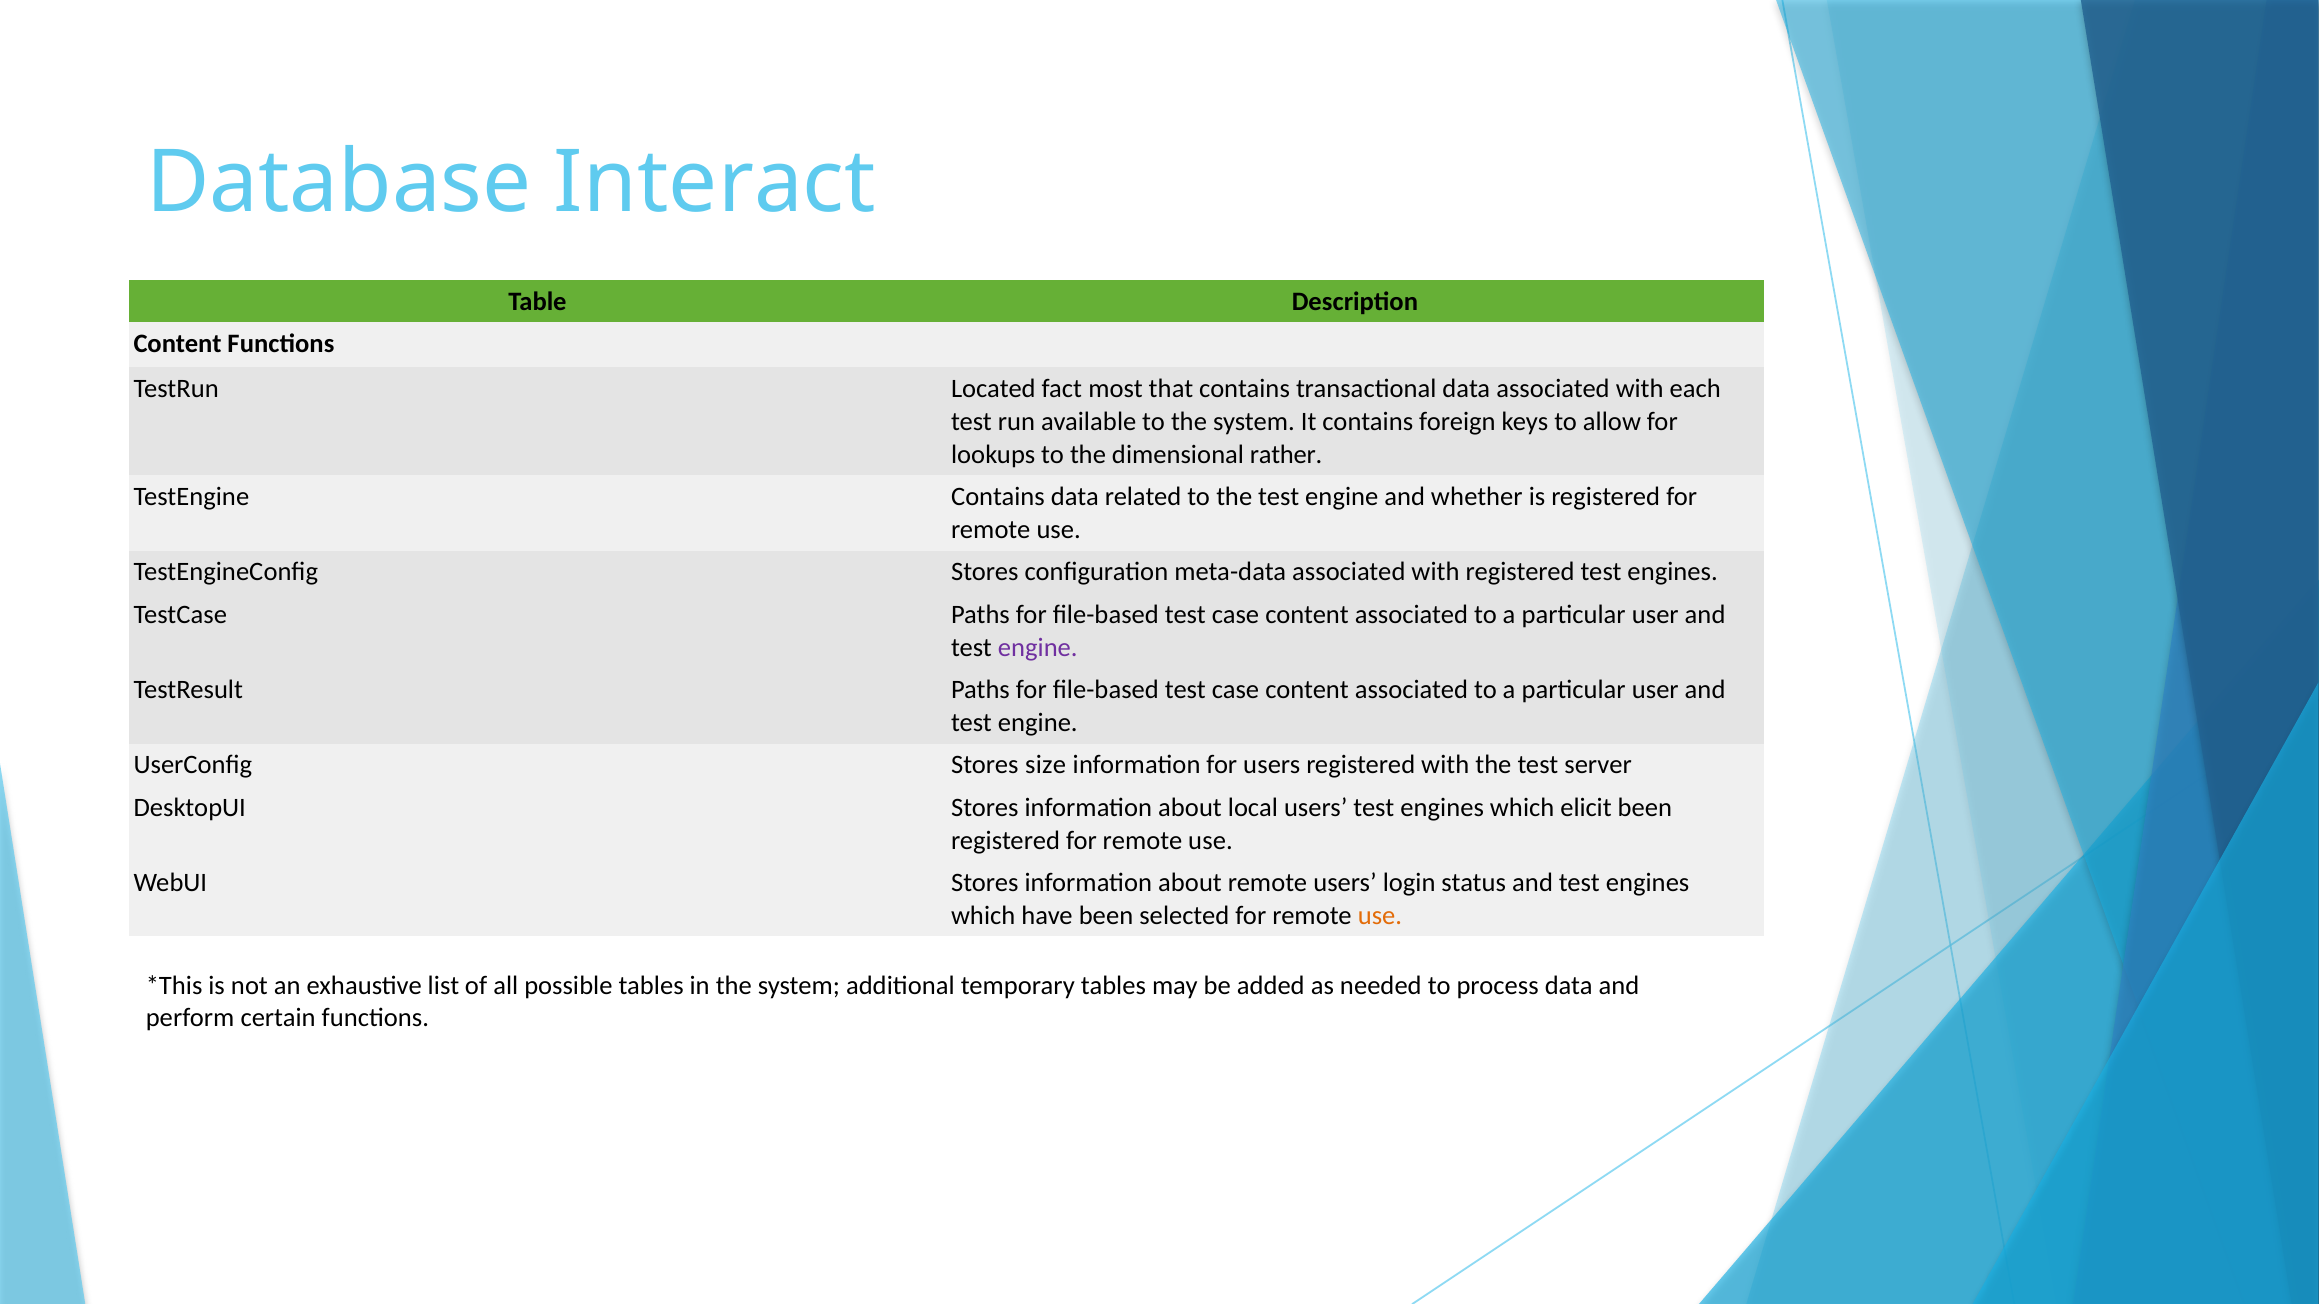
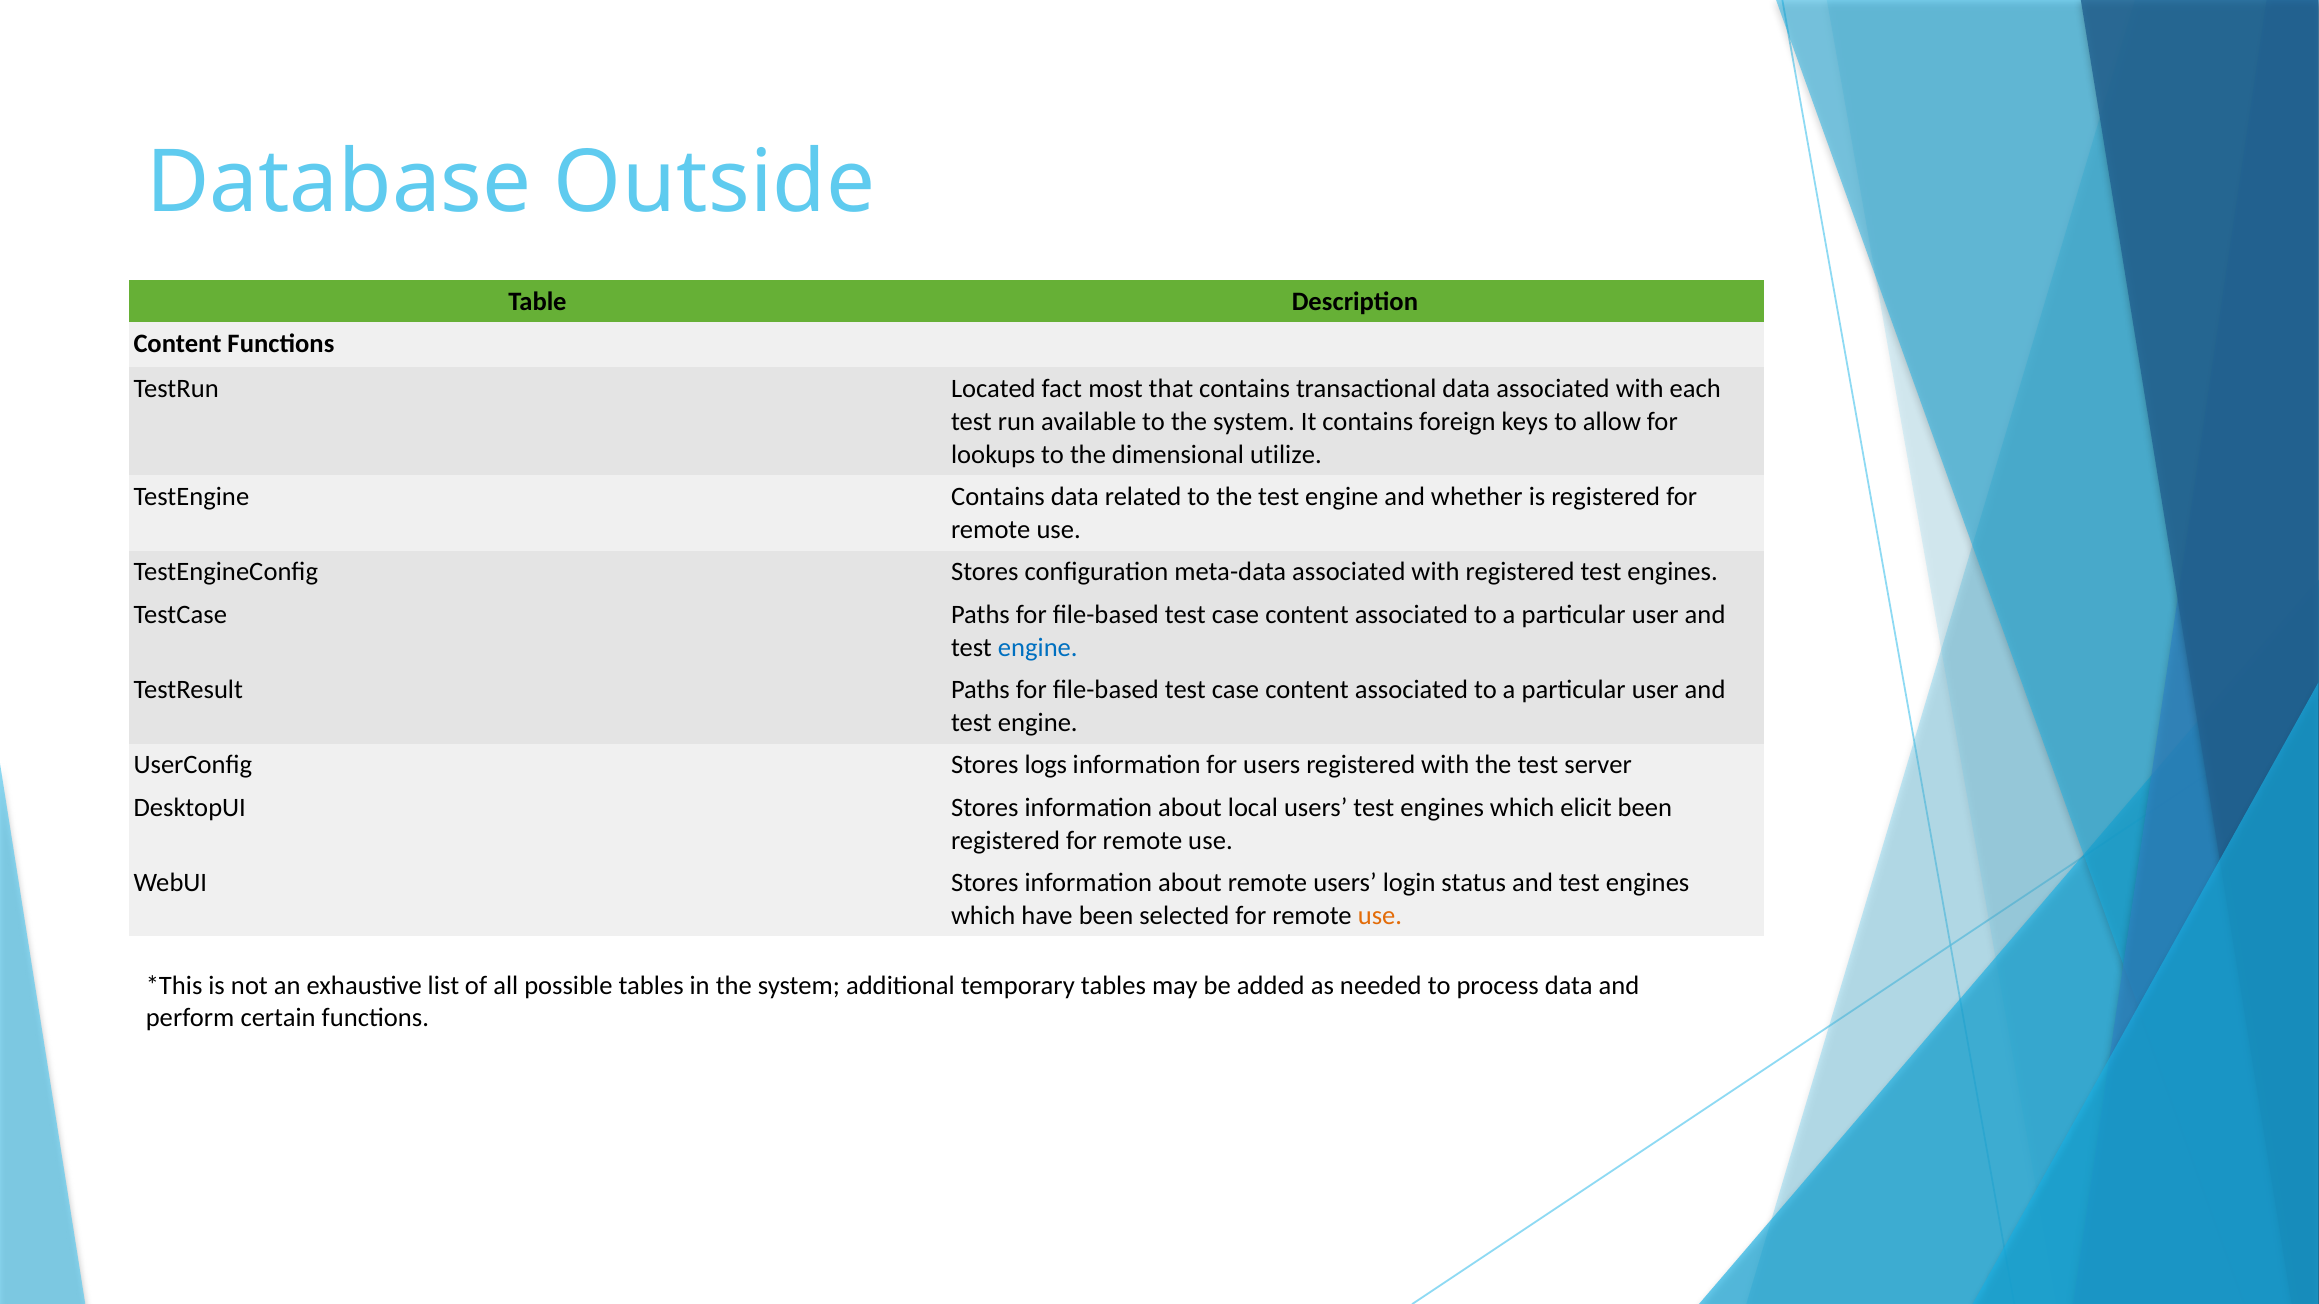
Interact: Interact -> Outside
rather: rather -> utilize
engine at (1038, 648) colour: purple -> blue
size: size -> logs
